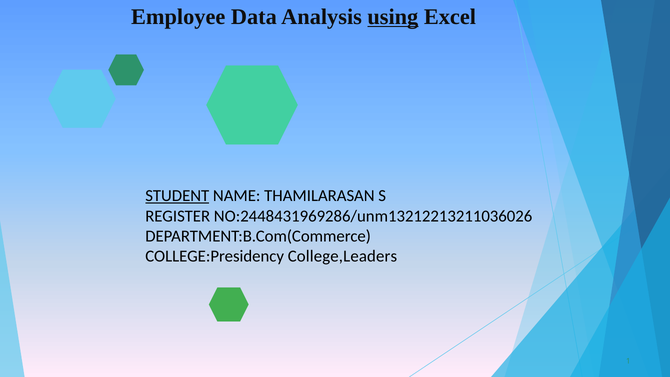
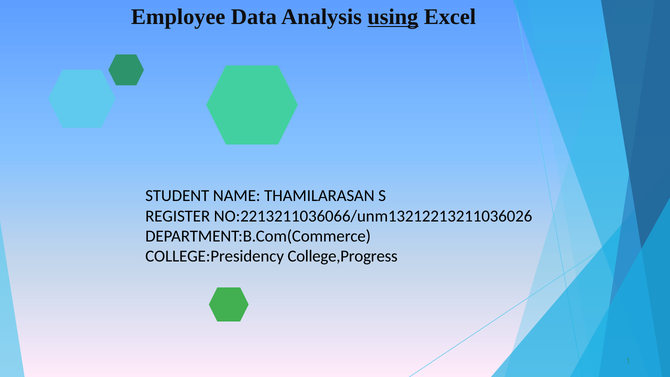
STUDENT underline: present -> none
NO:2448431969286/unm13212213211036026: NO:2448431969286/unm13212213211036026 -> NO:2213211036066/unm13212213211036026
College,Leaders: College,Leaders -> College,Progress
